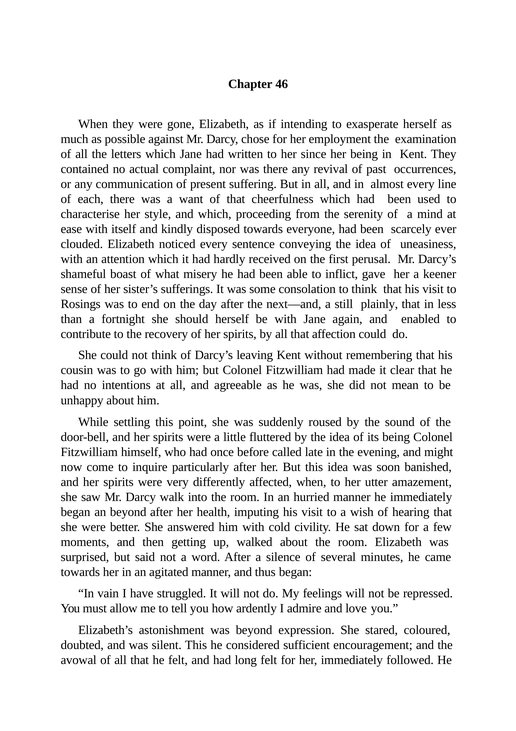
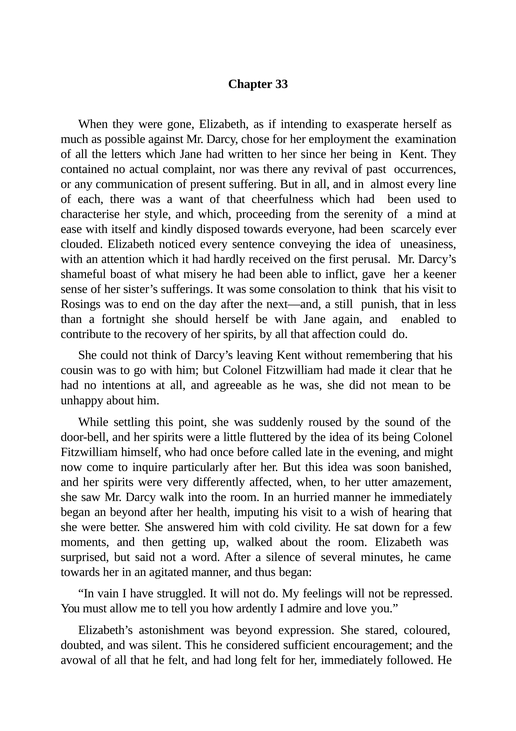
46: 46 -> 33
plainly: plainly -> punish
